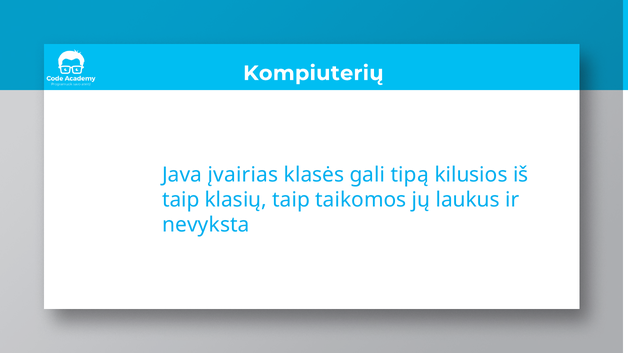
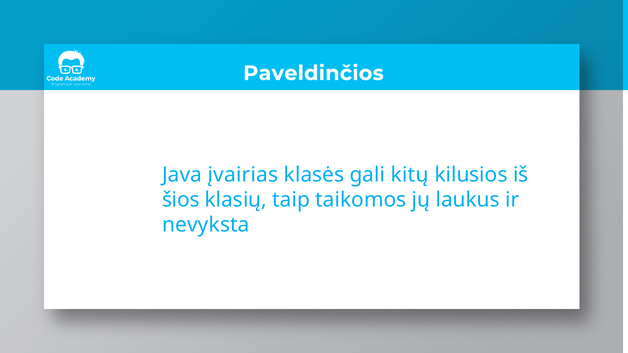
Kompiuterių: Kompiuterių -> Paveldinčios
tipą: tipą -> kitų
taip at (181, 200): taip -> šios
